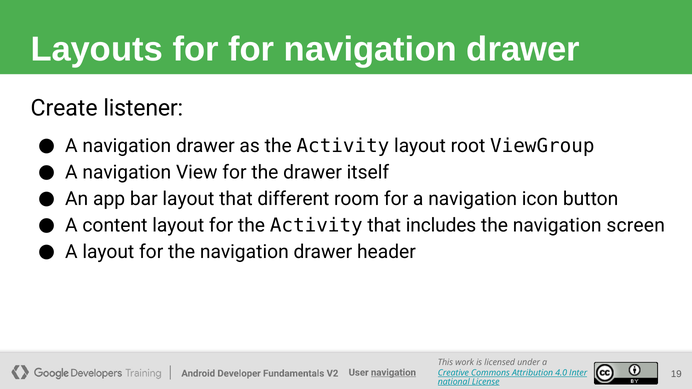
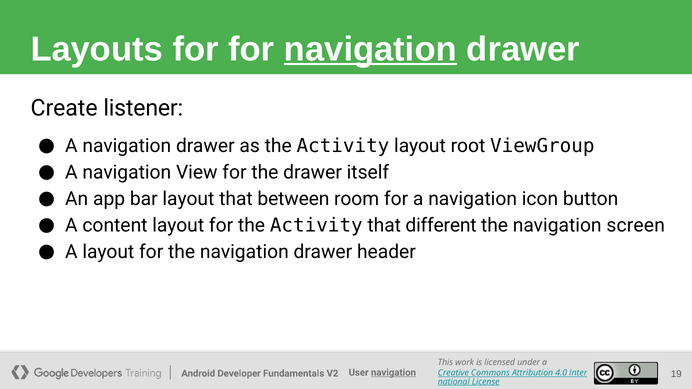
navigation at (370, 49) underline: none -> present
different: different -> between
includes: includes -> different
